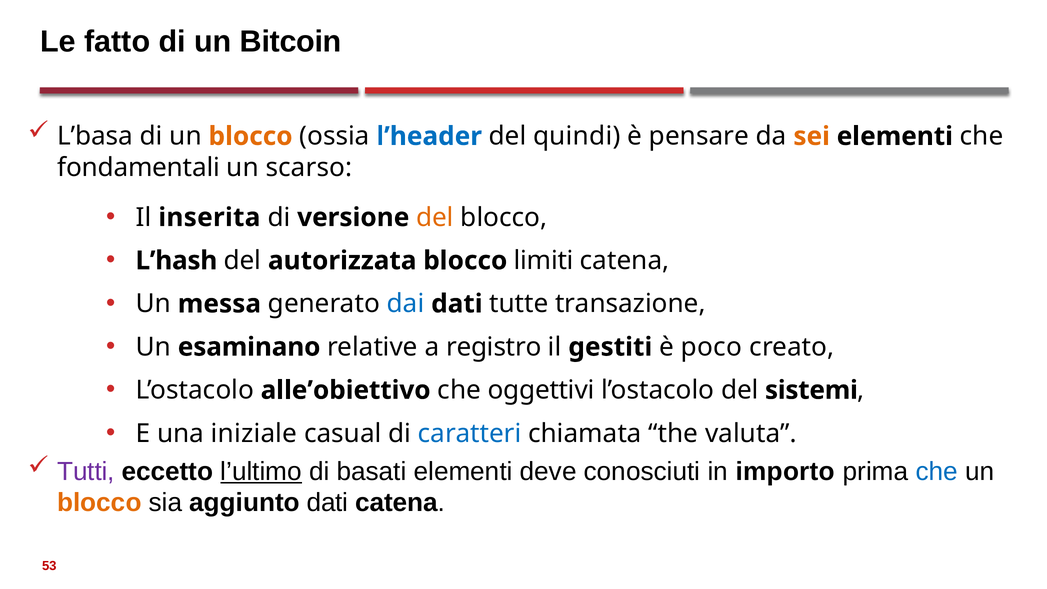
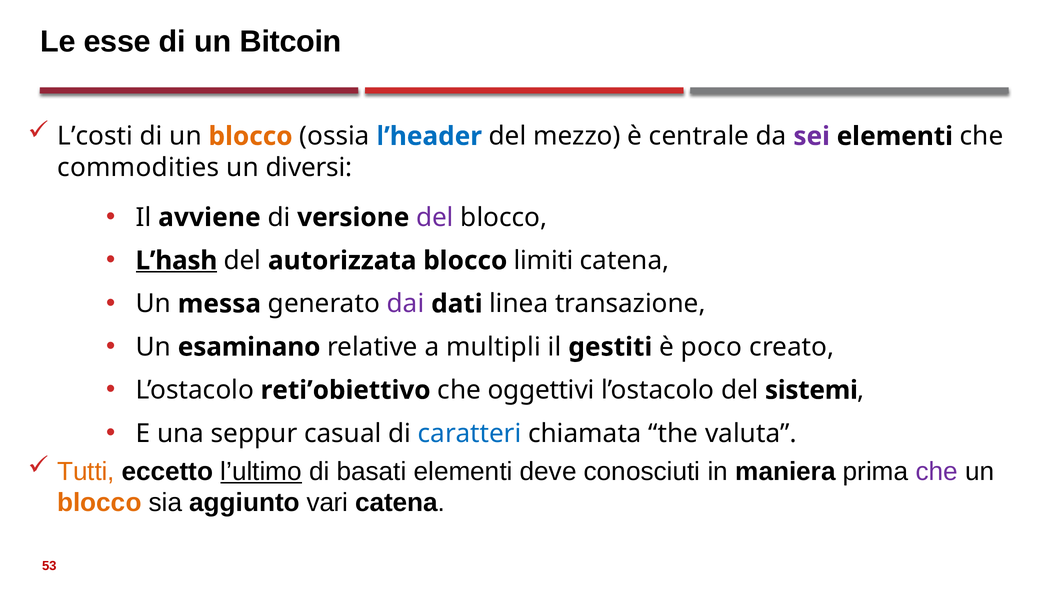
fatto: fatto -> esse
L’basa: L’basa -> L’costi
quindi: quindi -> mezzo
pensare: pensare -> centrale
sei colour: orange -> purple
fondamentali: fondamentali -> commodities
scarso: scarso -> diversi
inserita: inserita -> avviene
del at (435, 217) colour: orange -> purple
L’hash underline: none -> present
dai colour: blue -> purple
tutte: tutte -> linea
registro: registro -> multipli
alle’obiettivo: alle’obiettivo -> reti’obiettivo
iniziale: iniziale -> seppur
Tutti colour: purple -> orange
importo: importo -> maniera
che at (937, 471) colour: blue -> purple
aggiunto dati: dati -> vari
